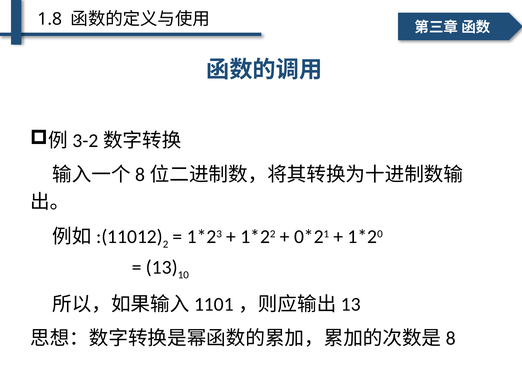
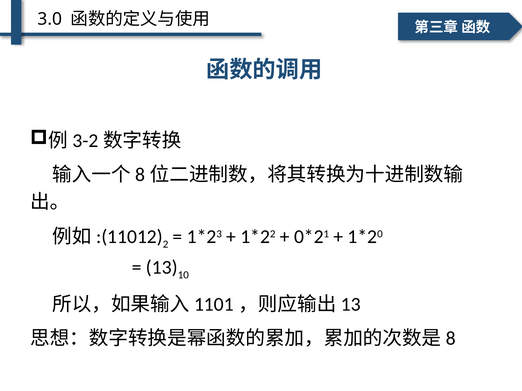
1.8: 1.8 -> 3.0
